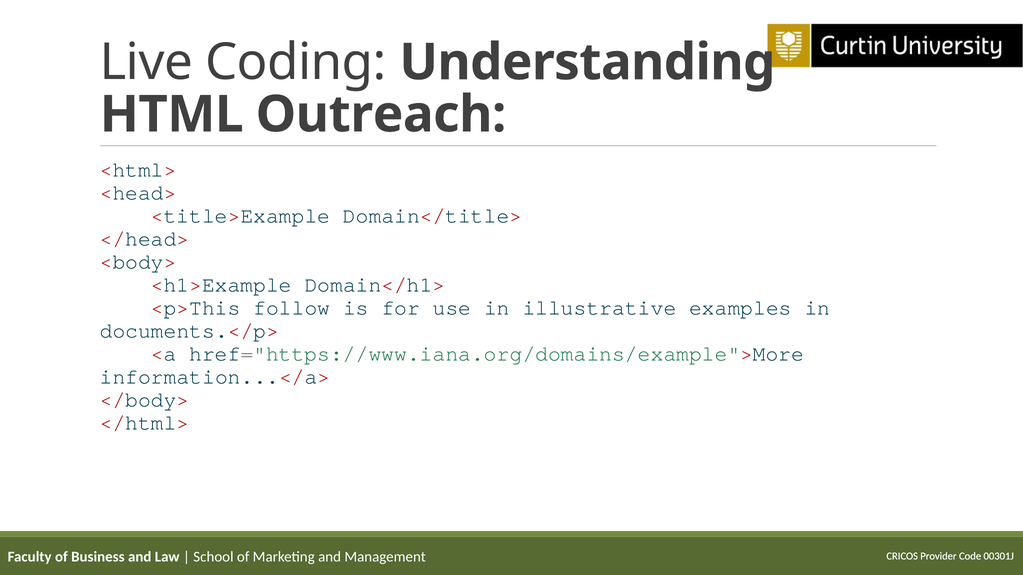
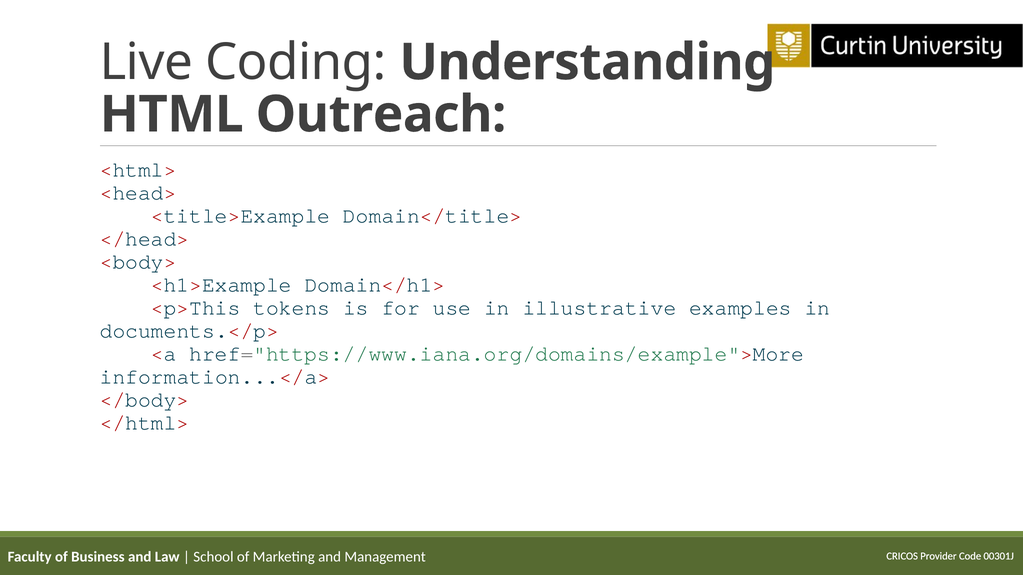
follow: follow -> tokens
